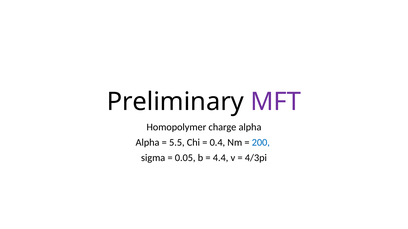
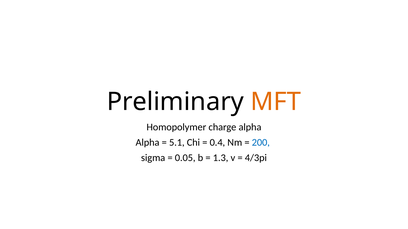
MFT colour: purple -> orange
5.5: 5.5 -> 5.1
4.4: 4.4 -> 1.3
